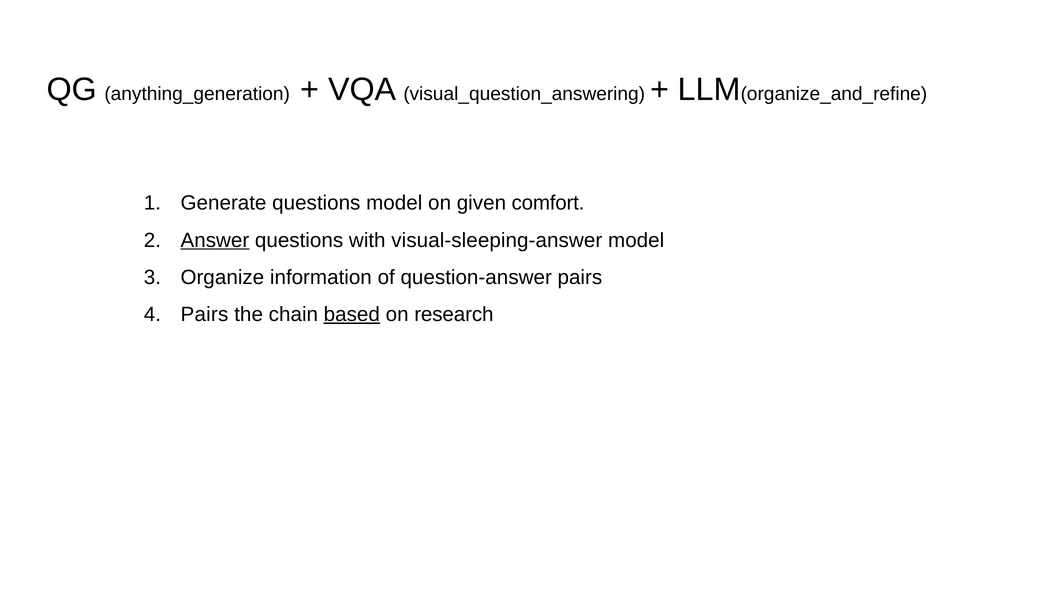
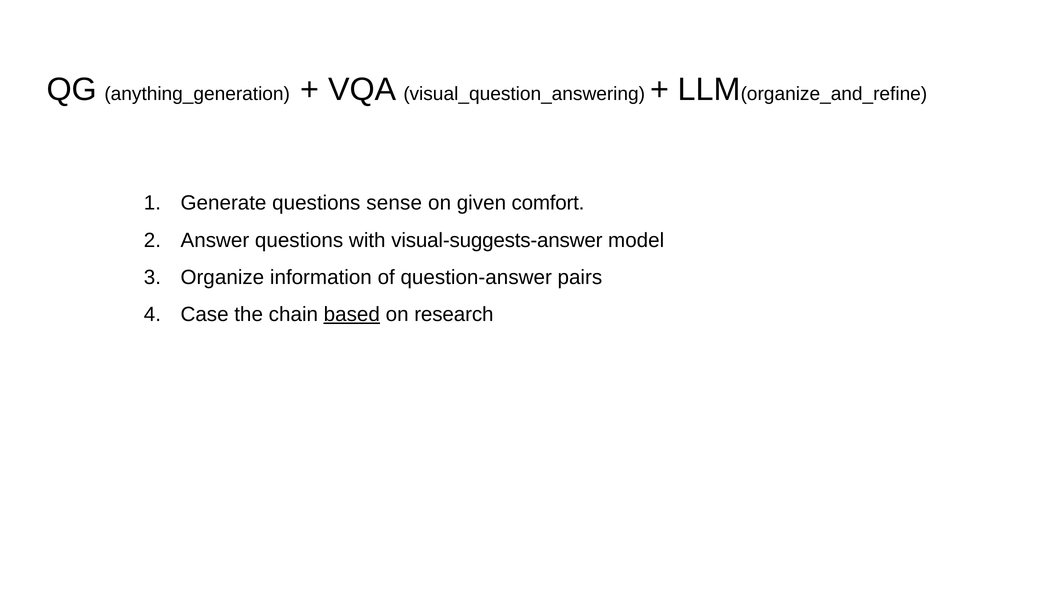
questions model: model -> sense
Answer underline: present -> none
visual-sleeping-answer: visual-sleeping-answer -> visual-suggests-answer
Pairs at (204, 314): Pairs -> Case
